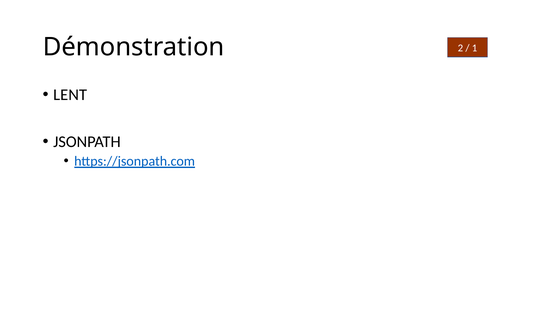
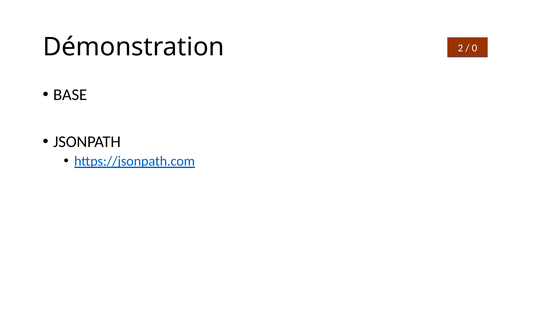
1: 1 -> 0
LENT: LENT -> BASE
